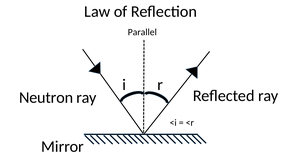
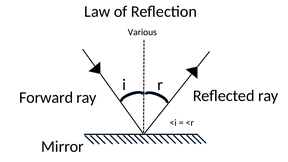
Parallel: Parallel -> Various
Neutron: Neutron -> Forward
